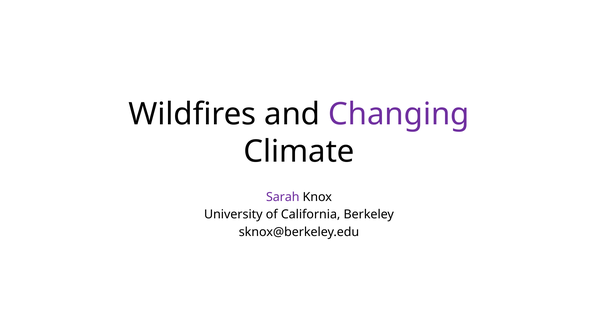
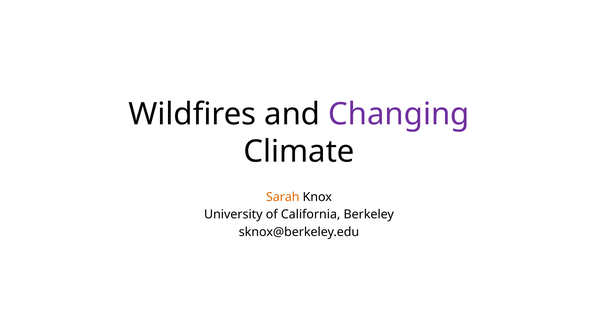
Sarah colour: purple -> orange
